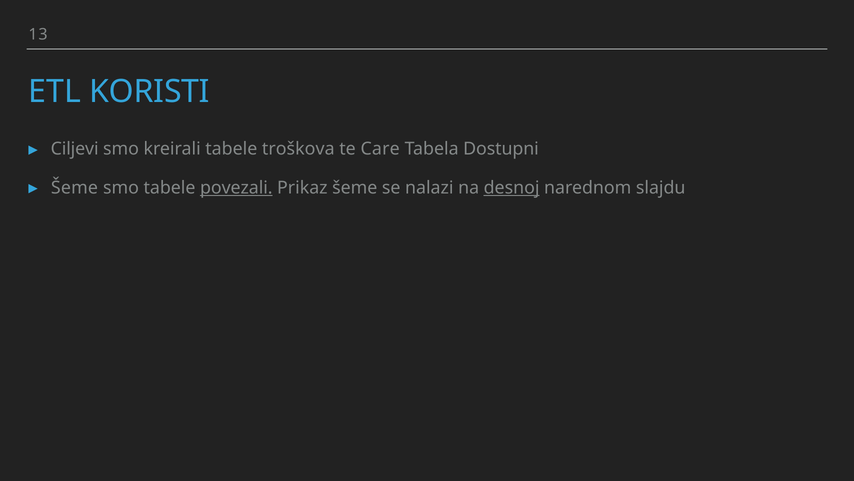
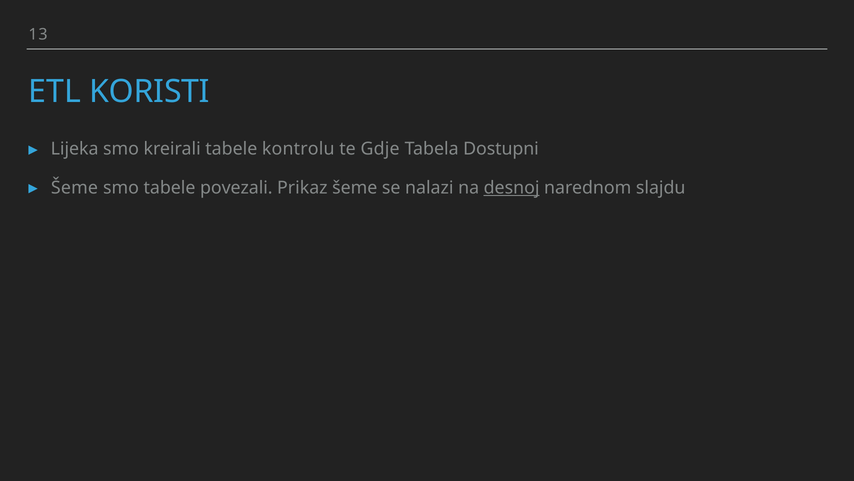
Ciljevi: Ciljevi -> Lijeka
troškova: troškova -> kontrolu
Care: Care -> Gdje
povezali underline: present -> none
